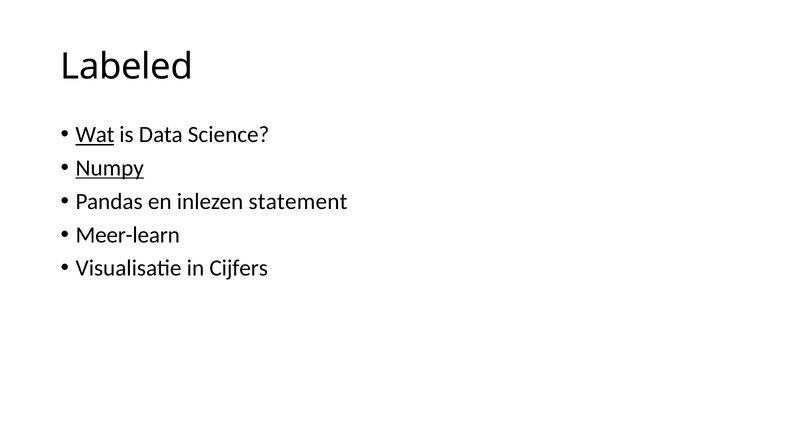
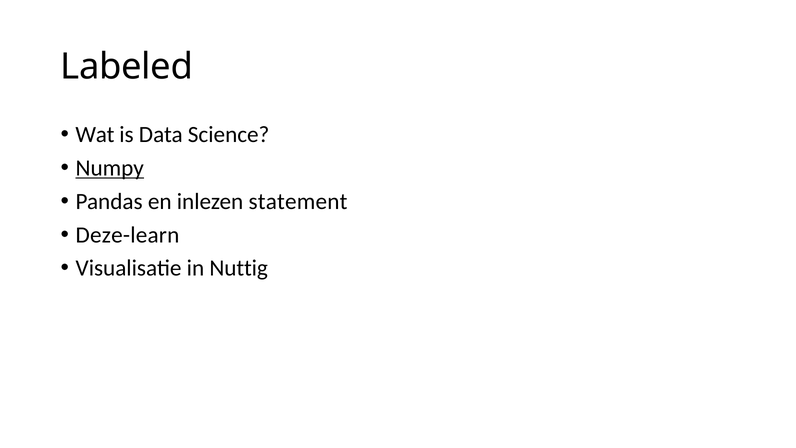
Wat underline: present -> none
Meer-learn: Meer-learn -> Deze-learn
Cijfers: Cijfers -> Nuttig
